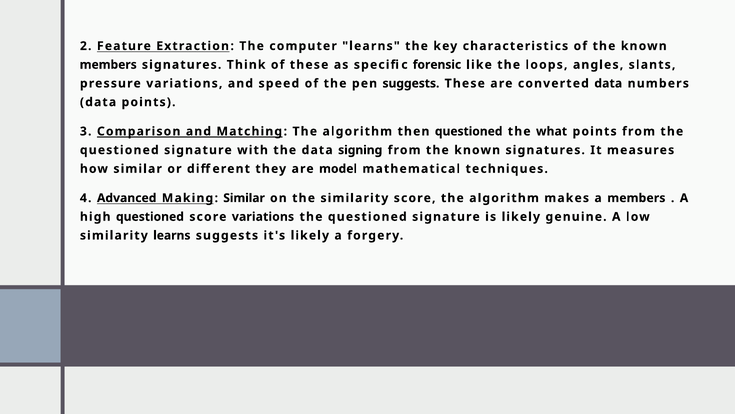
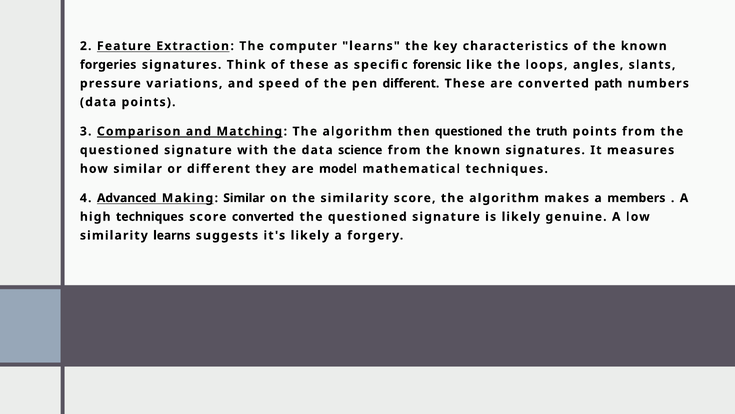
members at (108, 65): members -> forgeries
pen suggests: suggests -> different
converted data: data -> path
what: what -> truth
signing: signing -> science
high questioned: questioned -> techniques
score variations: variations -> converted
